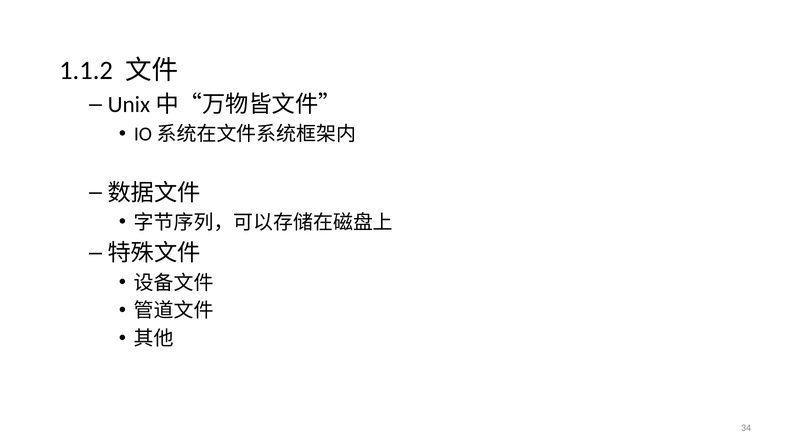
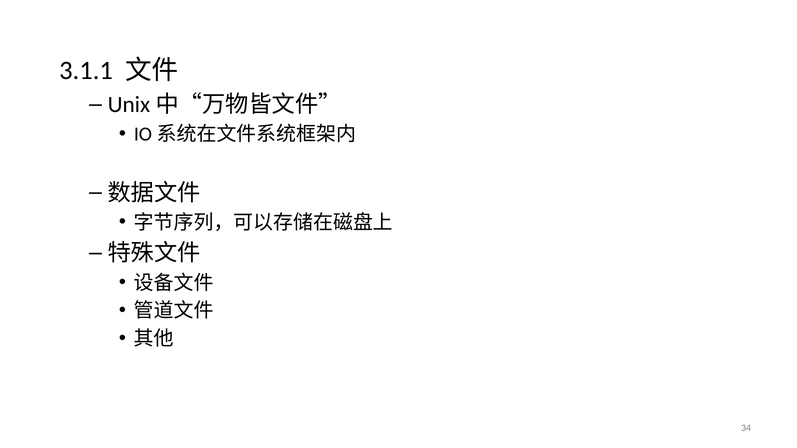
1.1.2: 1.1.2 -> 3.1.1
